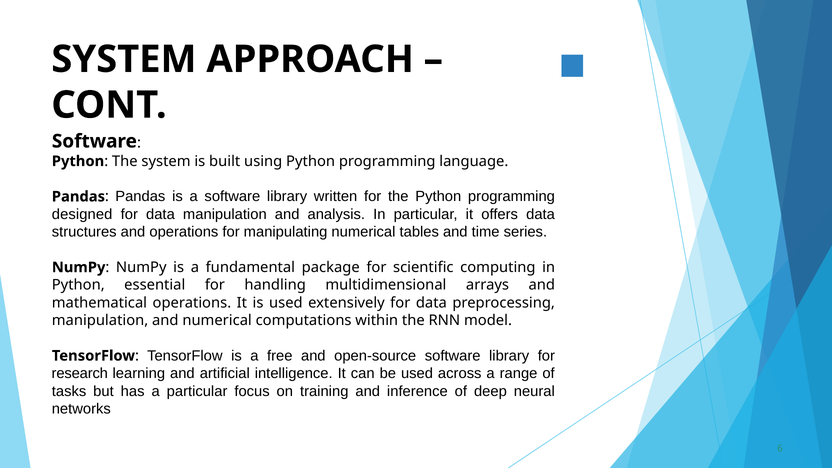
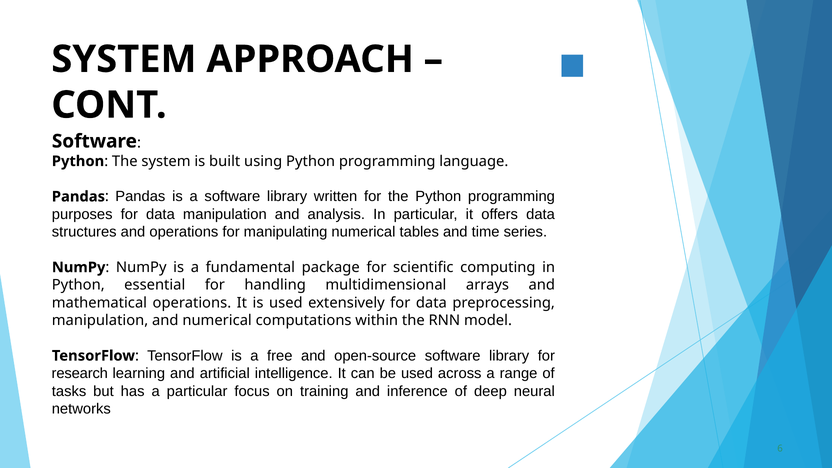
designed: designed -> purposes
